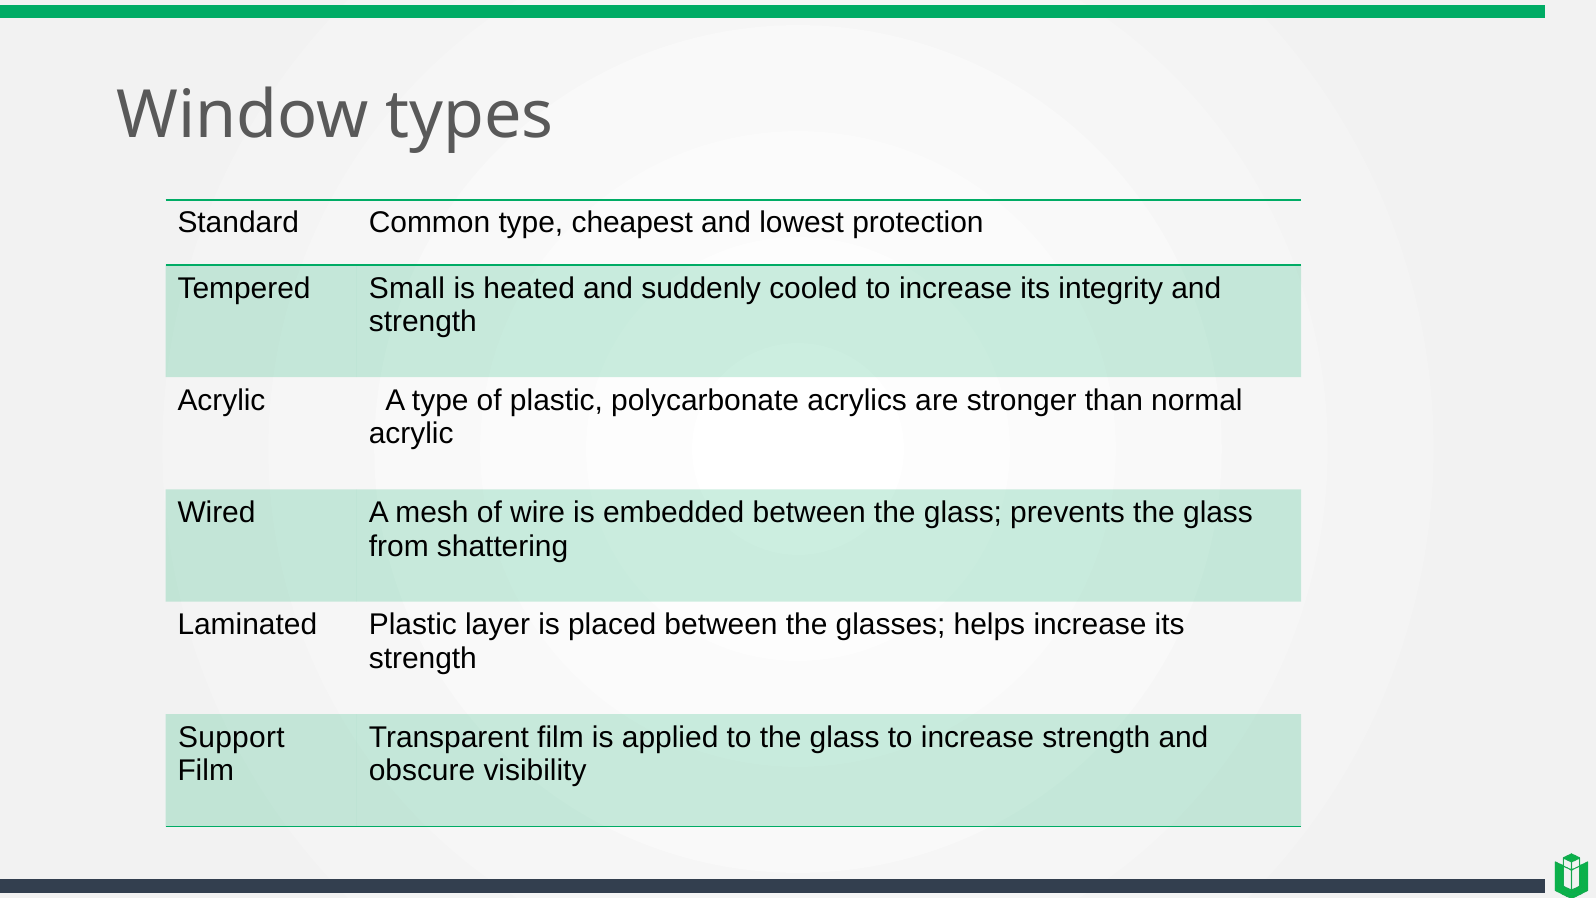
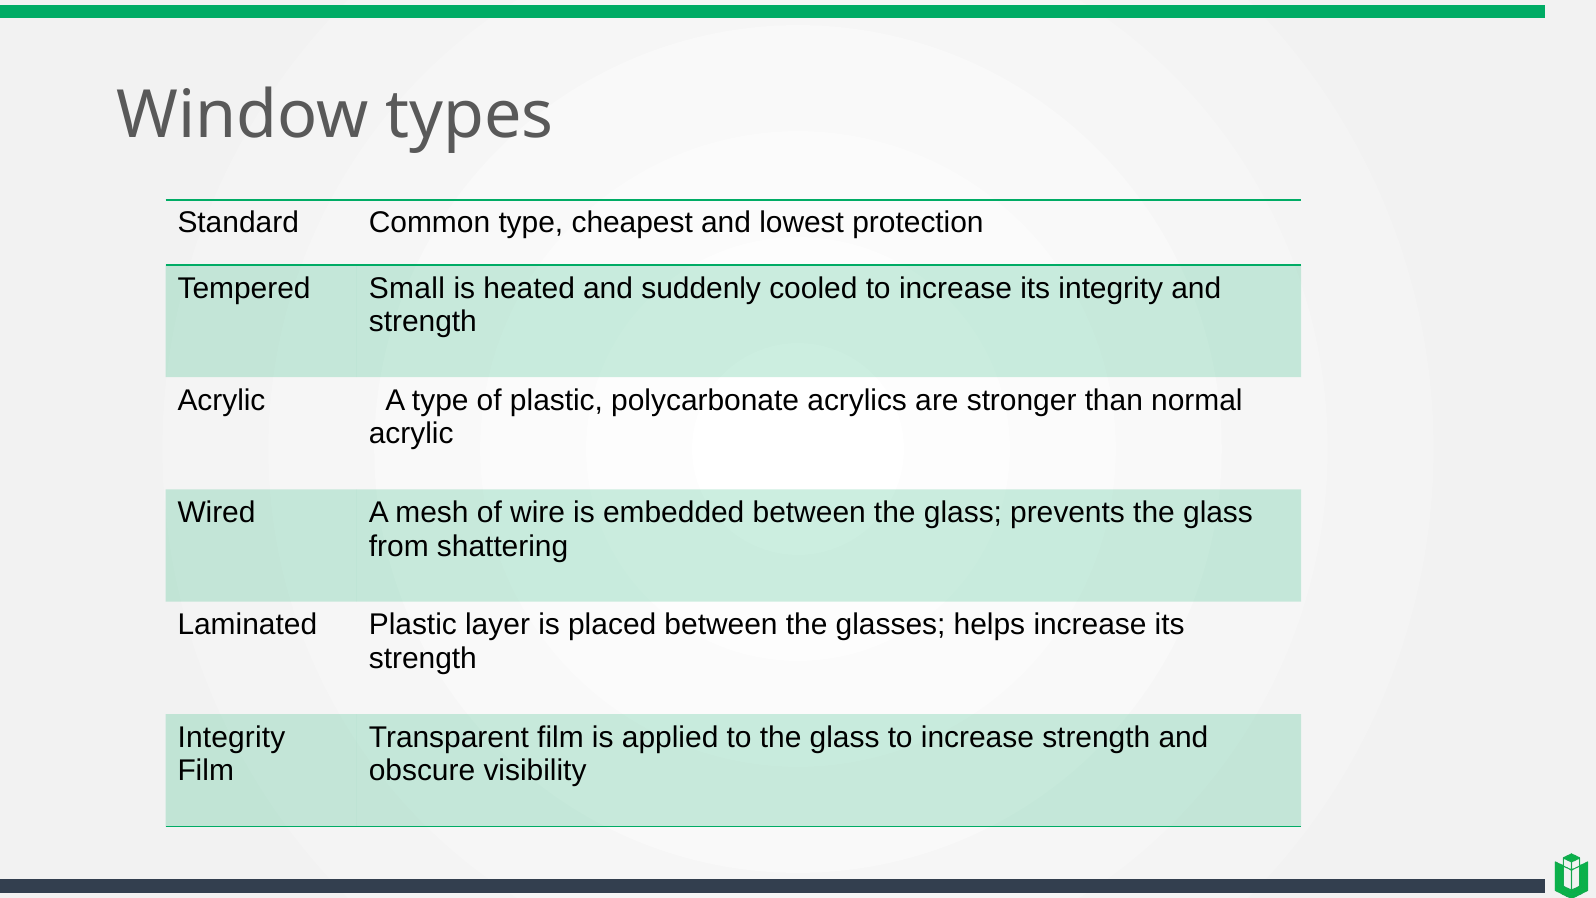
Support at (231, 737): Support -> Integrity
